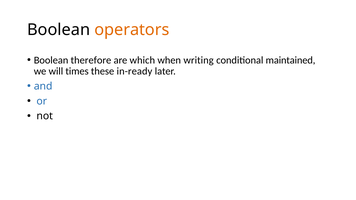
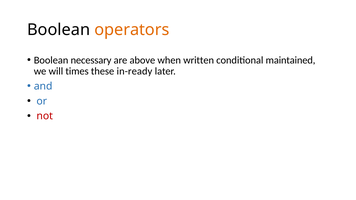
therefore: therefore -> necessary
which: which -> above
writing: writing -> written
not colour: black -> red
